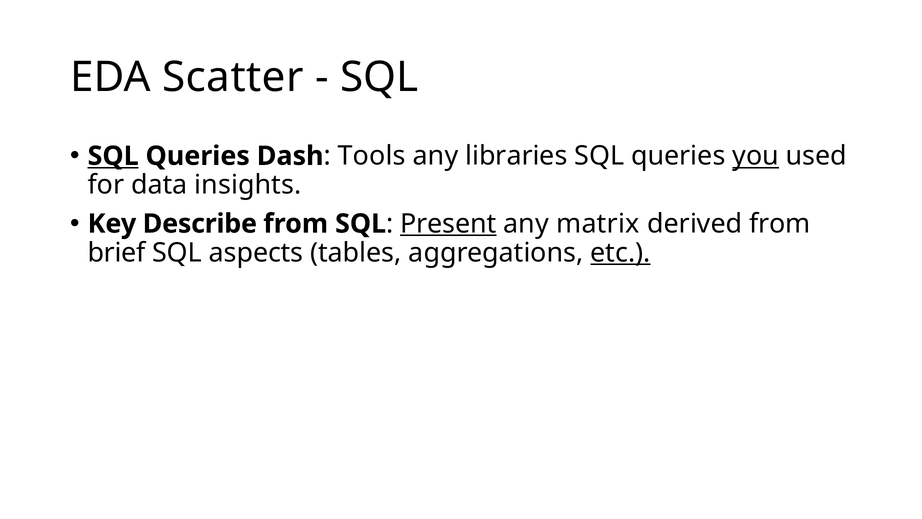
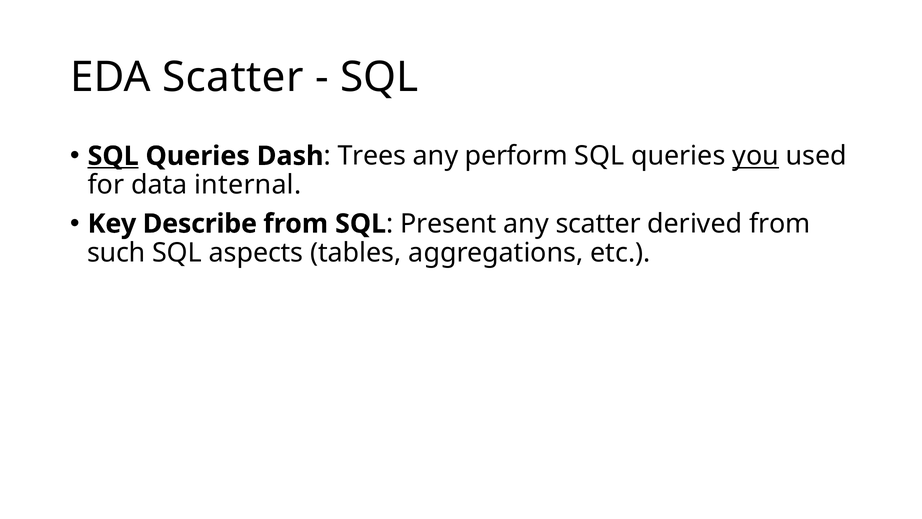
Tools: Tools -> Trees
libraries: libraries -> perform
insights: insights -> internal
Present underline: present -> none
any matrix: matrix -> scatter
brief: brief -> such
etc underline: present -> none
